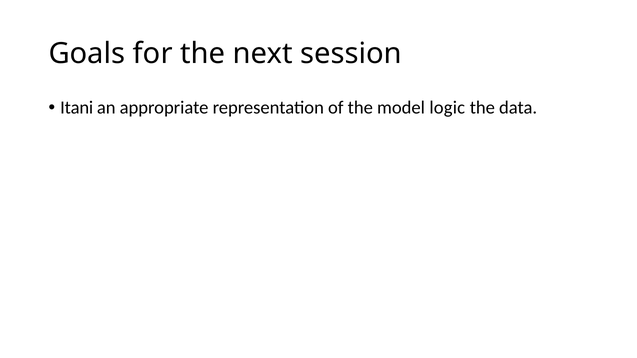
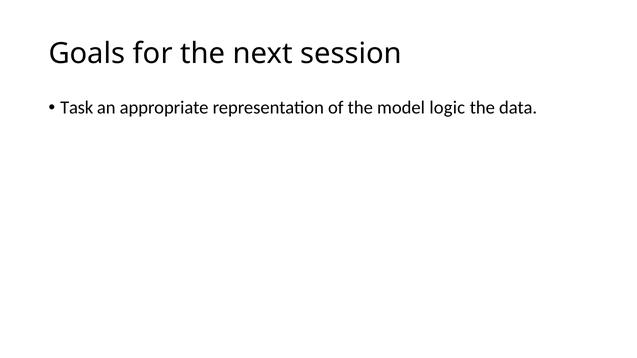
Itani: Itani -> Task
